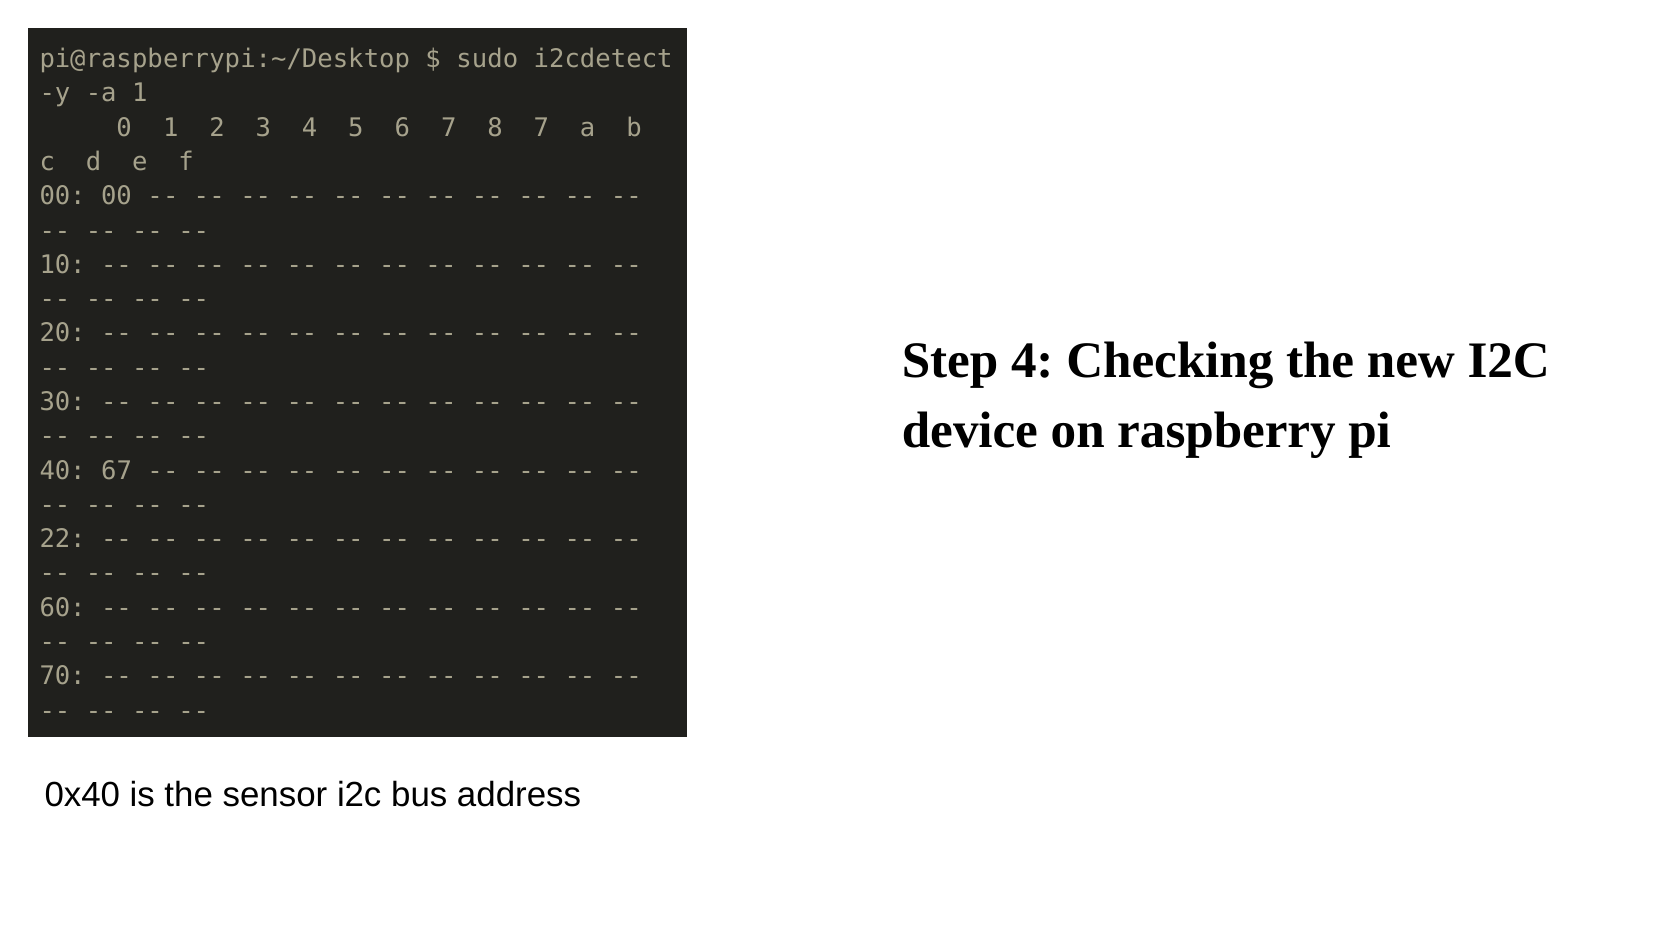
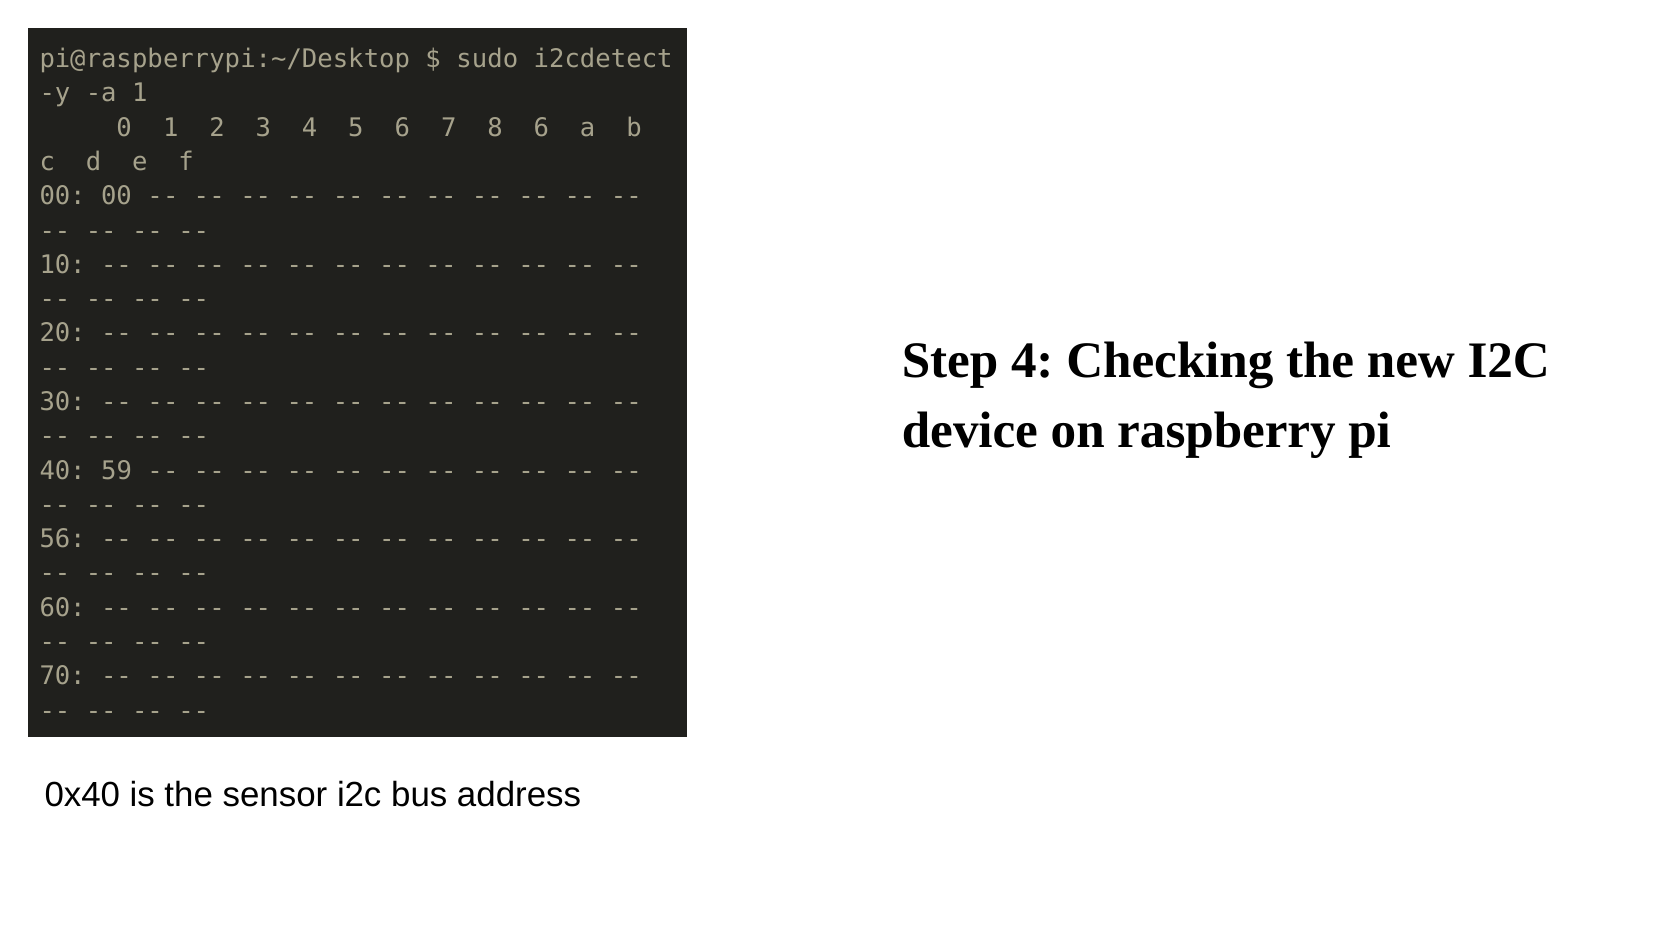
8 7: 7 -> 6
67: 67 -> 59
22: 22 -> 56
